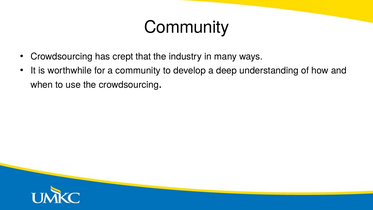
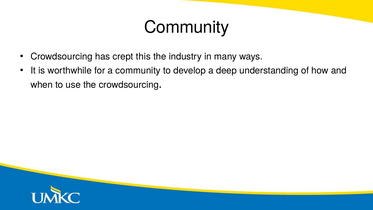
that: that -> this
